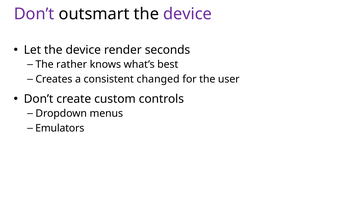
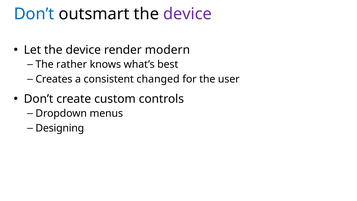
Don’t at (34, 14) colour: purple -> blue
seconds: seconds -> modern
Emulators: Emulators -> Designing
